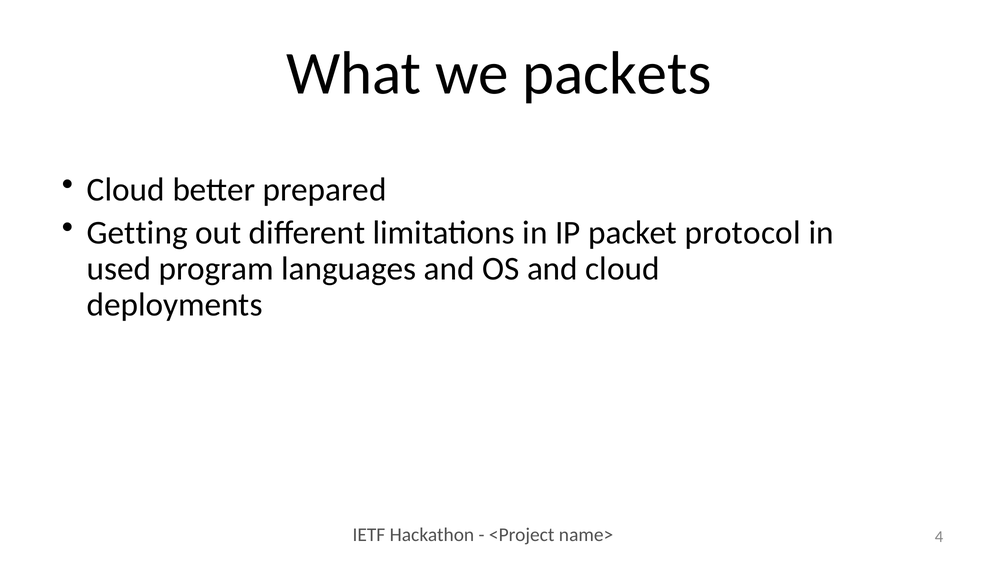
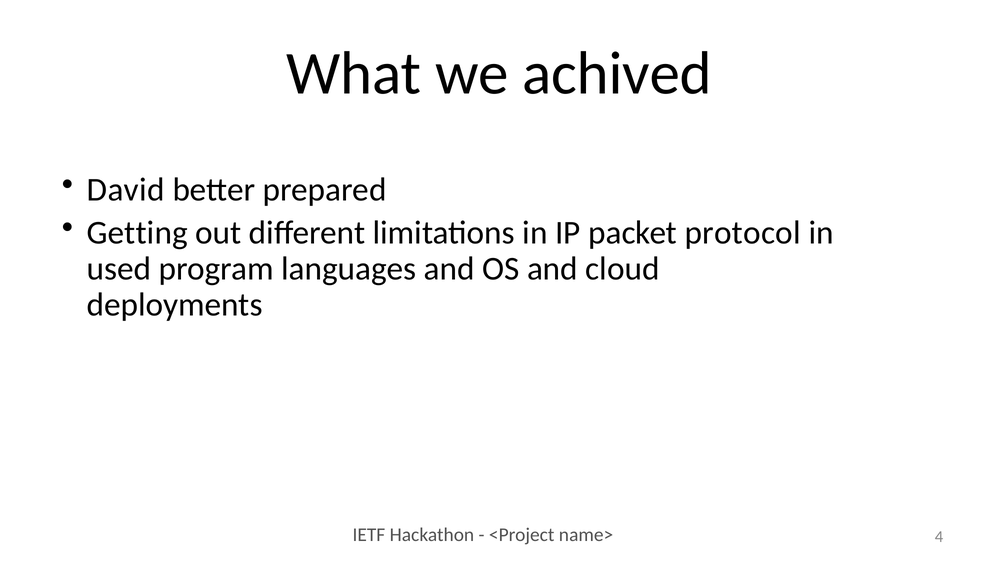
packets: packets -> achived
Cloud at (126, 190): Cloud -> David
